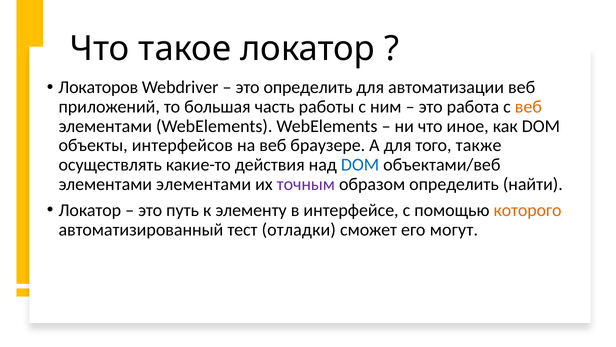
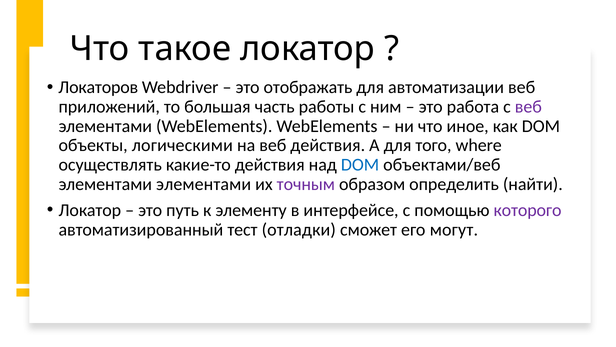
это определить: определить -> отображать
веб at (528, 107) colour: orange -> purple
интерфейсов: интерфейсов -> логическими
веб браузере: браузере -> действия
также: также -> where
которого colour: orange -> purple
